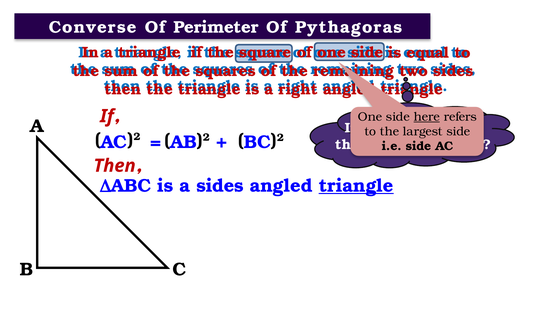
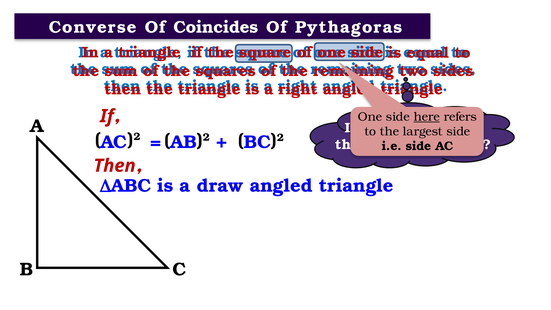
Perimeter: Perimeter -> Coincides
a sides: sides -> draw
triangle at (356, 186) underline: present -> none
